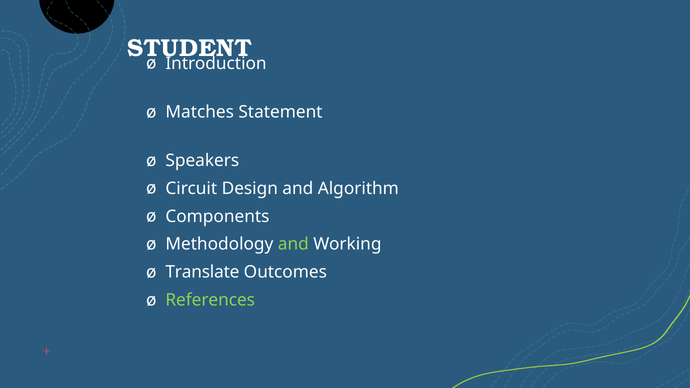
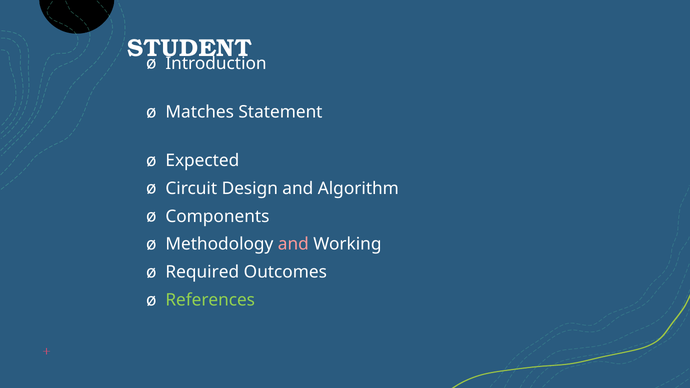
Speakers: Speakers -> Expected
and at (293, 244) colour: light green -> pink
Translate: Translate -> Required
